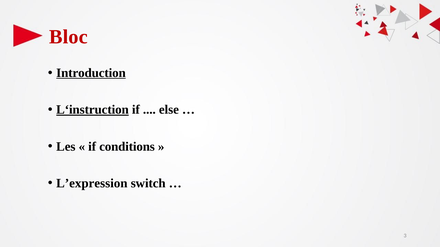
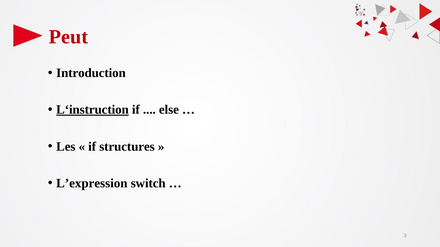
Bloc: Bloc -> Peut
Introduction underline: present -> none
conditions: conditions -> structures
